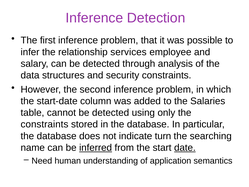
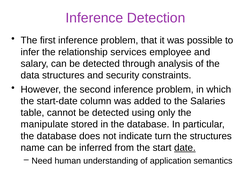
constraints at (44, 124): constraints -> manipulate
the searching: searching -> structures
inferred underline: present -> none
